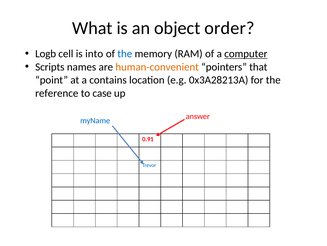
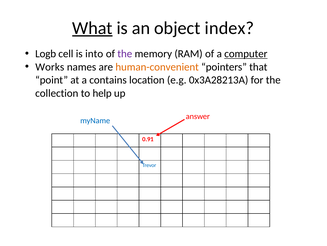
What underline: none -> present
order: order -> index
the at (125, 54) colour: blue -> purple
Scripts: Scripts -> Works
reference: reference -> collection
case: case -> help
